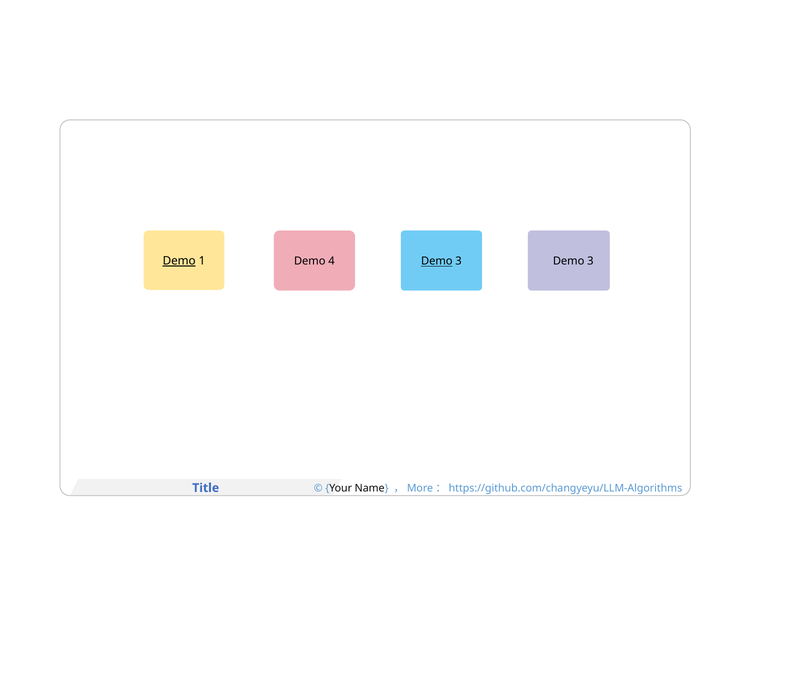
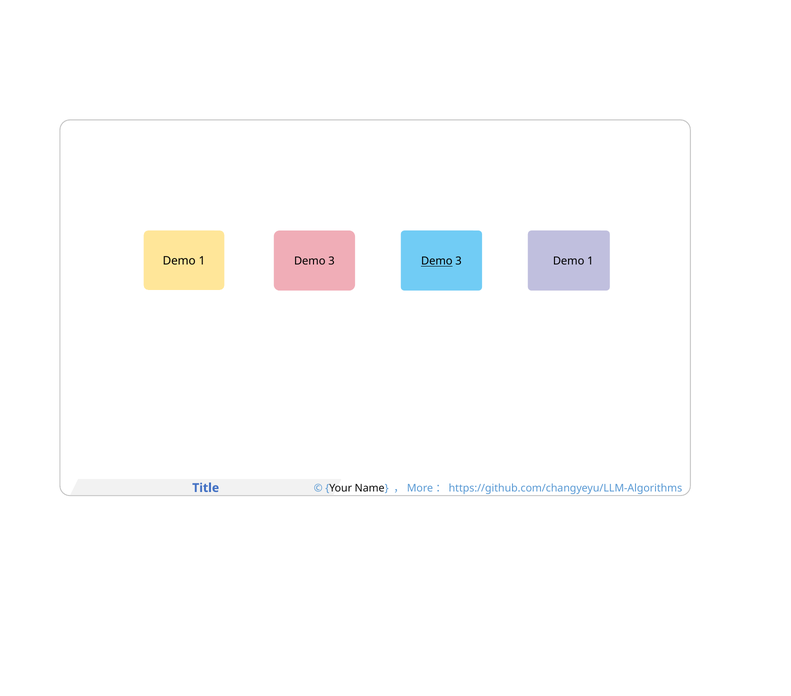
Demo at (179, 261) underline: present -> none
4 at (332, 261): 4 -> 3
3 Demo 3: 3 -> 1
